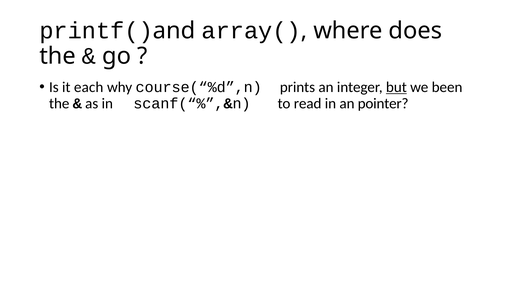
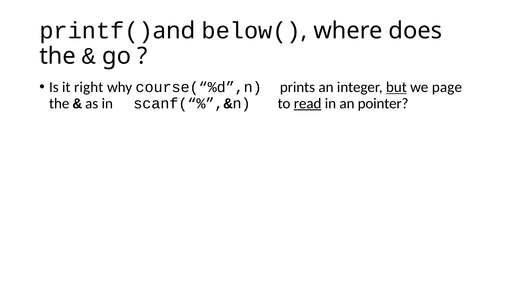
array(: array( -> below(
each: each -> right
been: been -> page
read underline: none -> present
